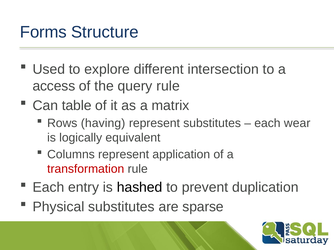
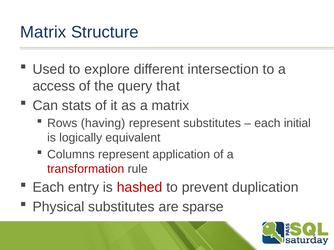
Forms at (43, 32): Forms -> Matrix
query rule: rule -> that
table: table -> stats
wear: wear -> initial
hashed colour: black -> red
